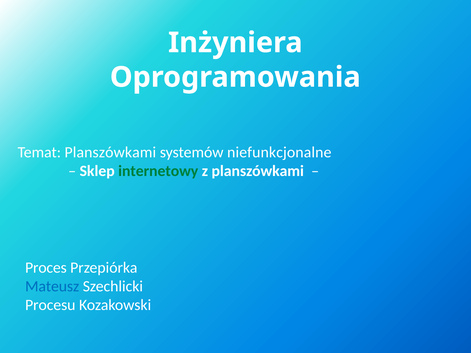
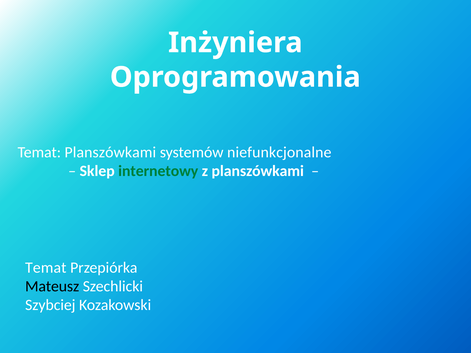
Proces at (46, 268): Proces -> Temat
Mateusz colour: blue -> black
Procesu: Procesu -> Szybciej
